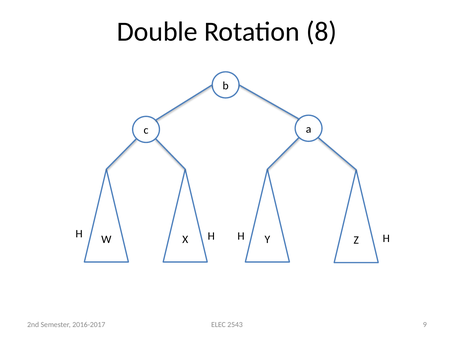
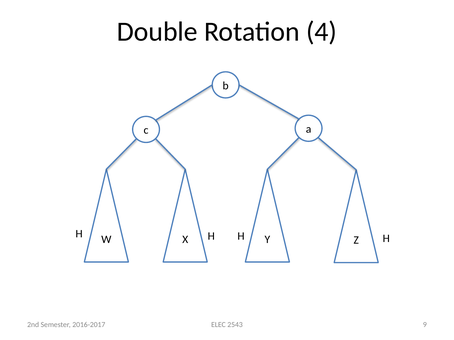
8: 8 -> 4
